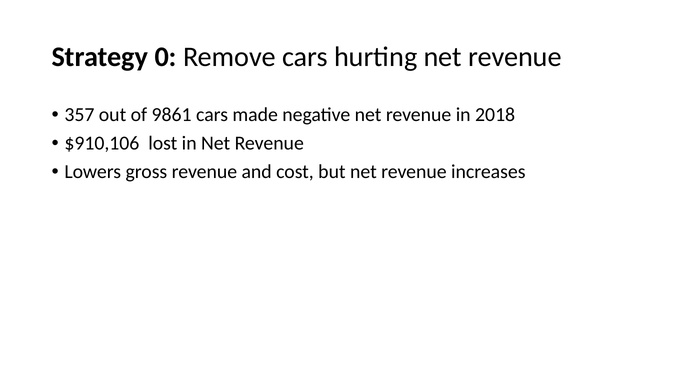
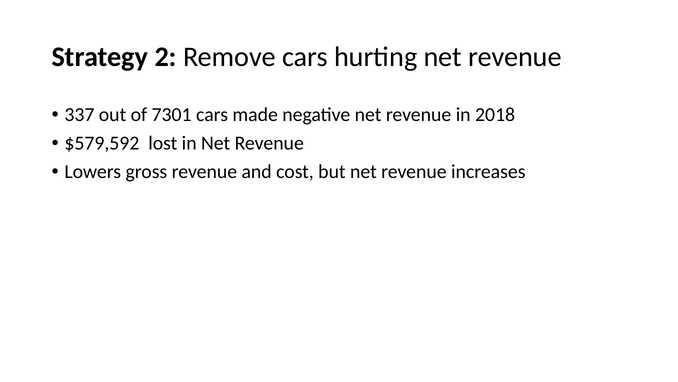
0: 0 -> 2
357: 357 -> 337
9861: 9861 -> 7301
$910,106: $910,106 -> $579,592
